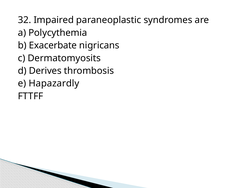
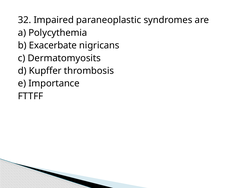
Derives: Derives -> Kupffer
Hapazardly: Hapazardly -> Importance
